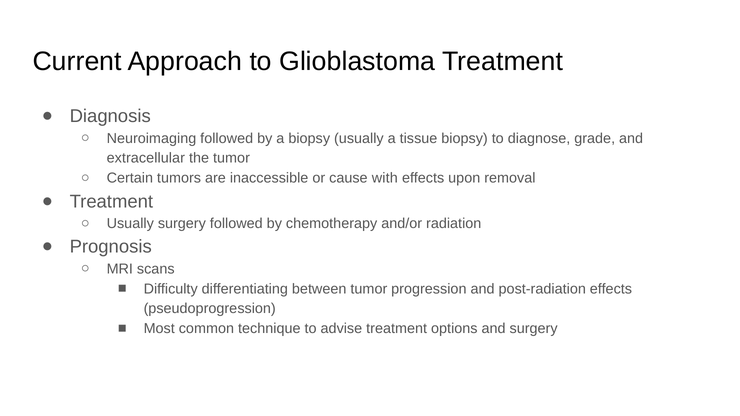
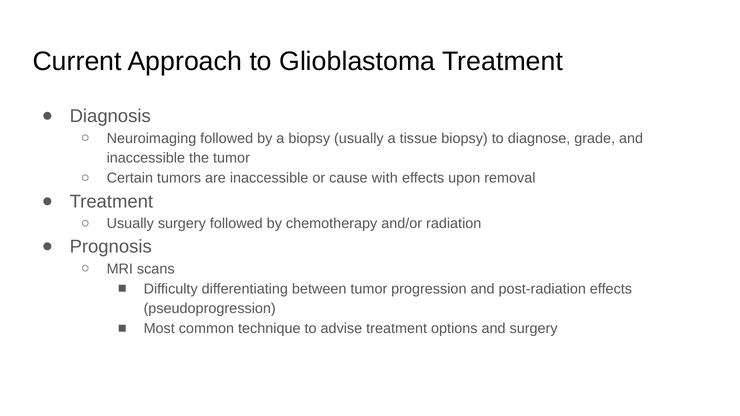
extracellular at (146, 158): extracellular -> inaccessible
